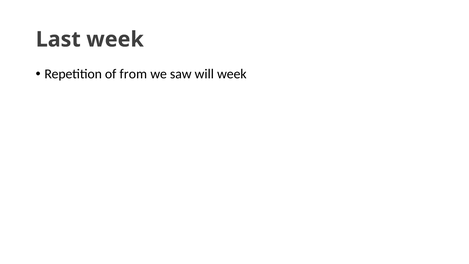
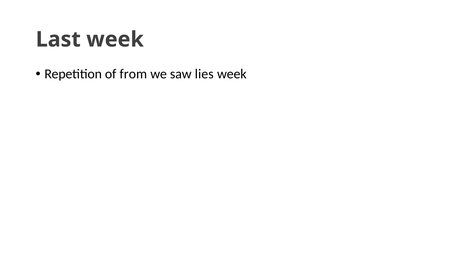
will: will -> lies
